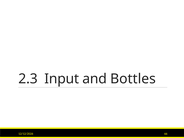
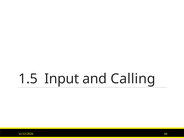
2.3: 2.3 -> 1.5
Bottles: Bottles -> Calling
